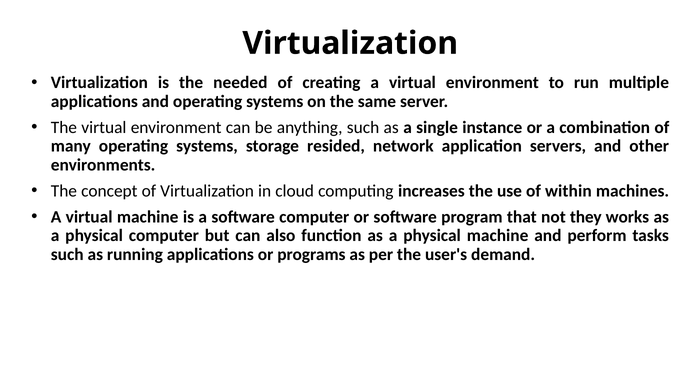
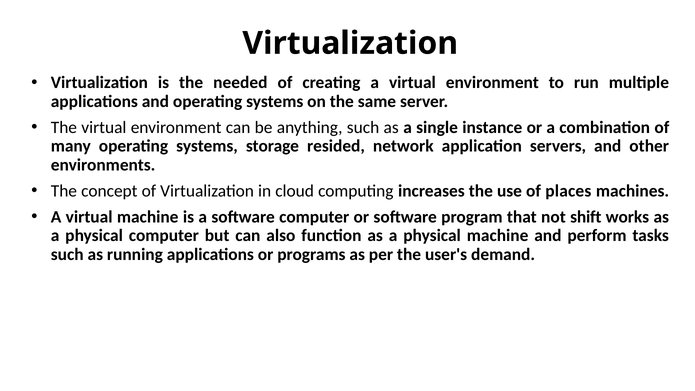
within: within -> places
they: they -> shift
